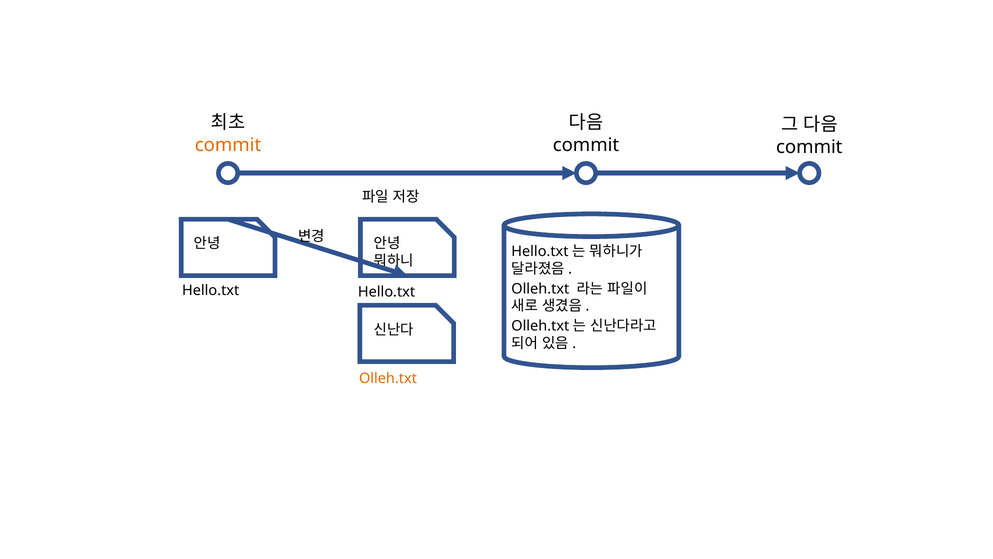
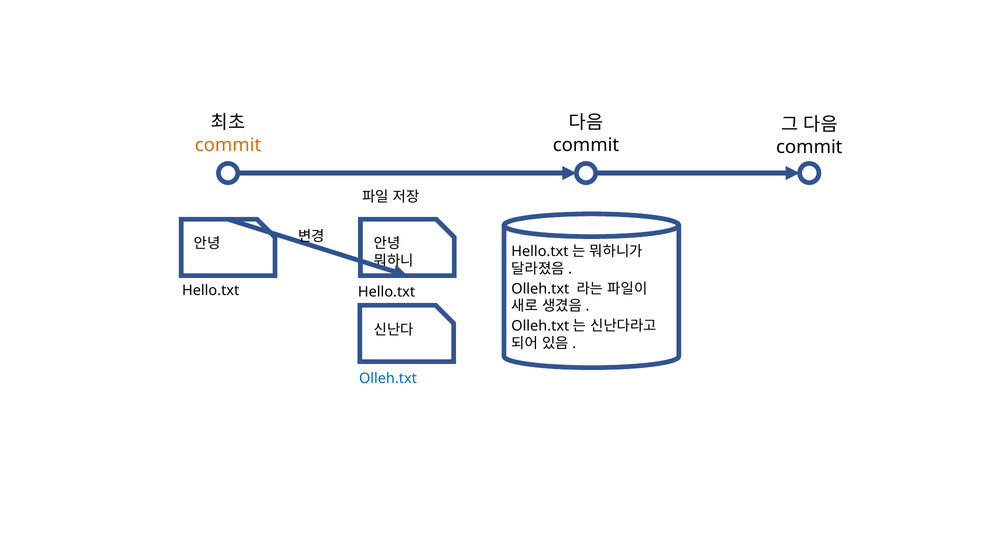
Olleh.txt at (388, 378) colour: orange -> blue
